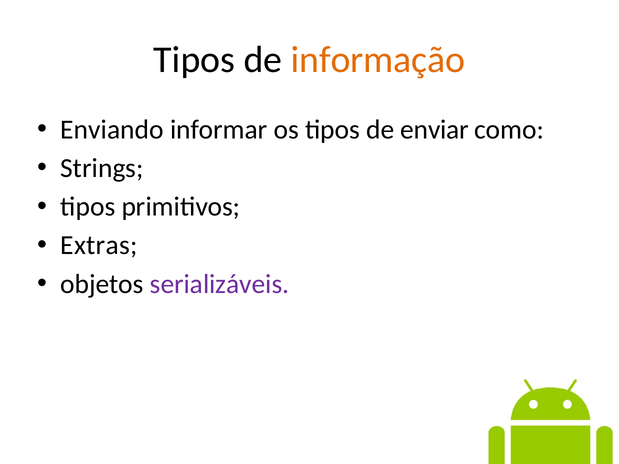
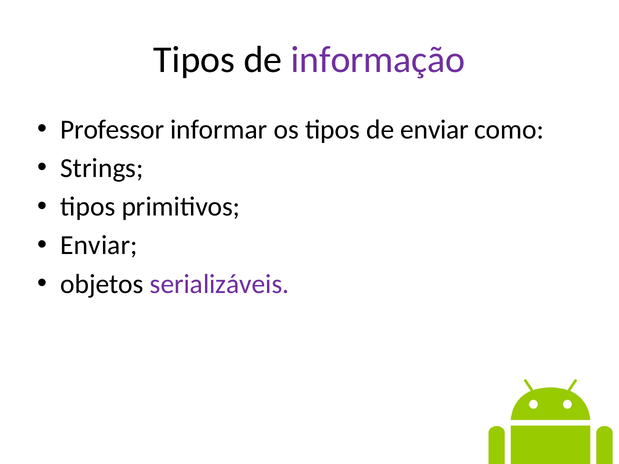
informação colour: orange -> purple
Enviando: Enviando -> Professor
Extras at (99, 246): Extras -> Enviar
